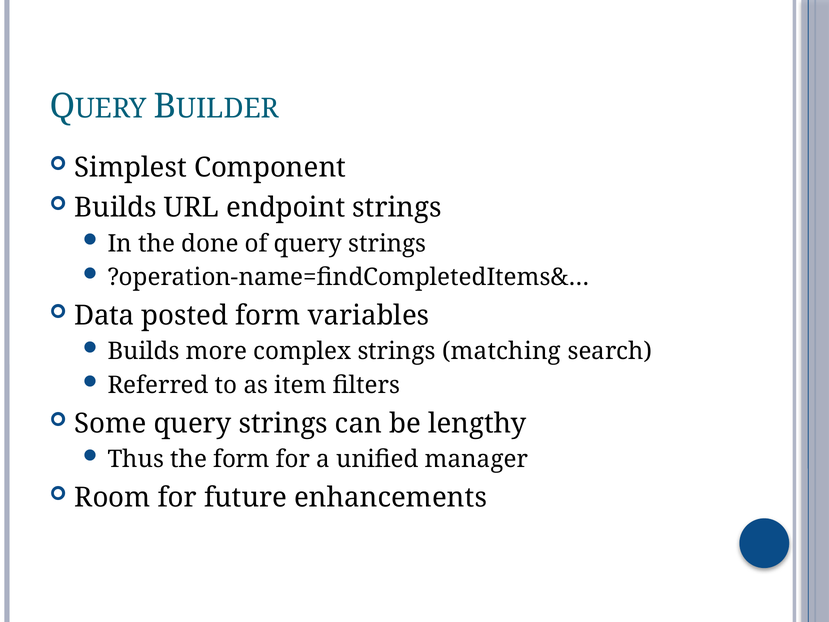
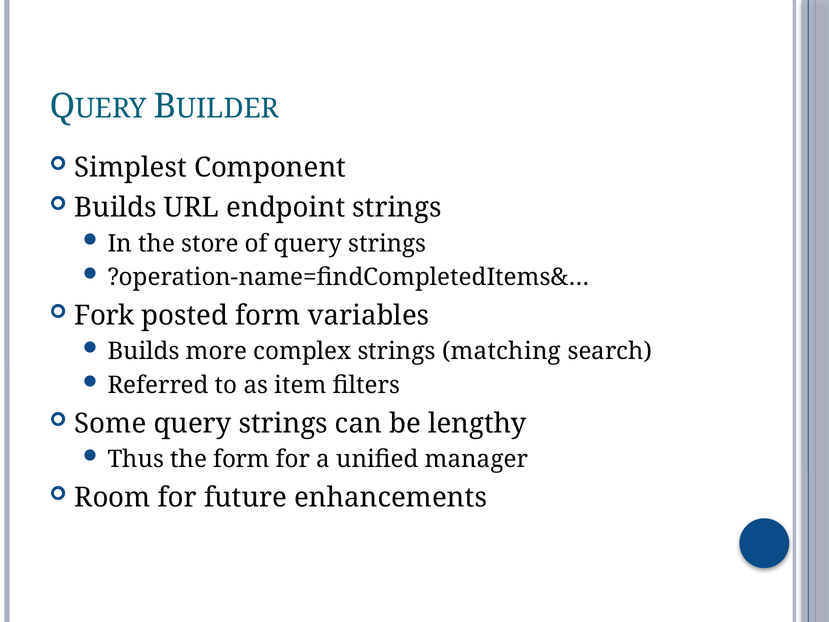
done: done -> store
Data: Data -> Fork
